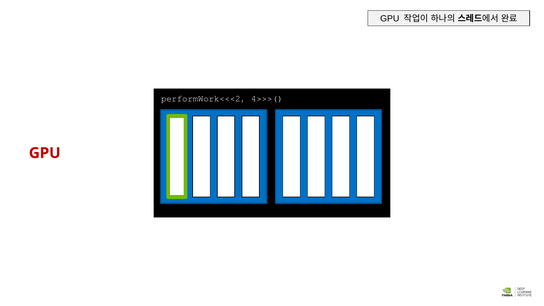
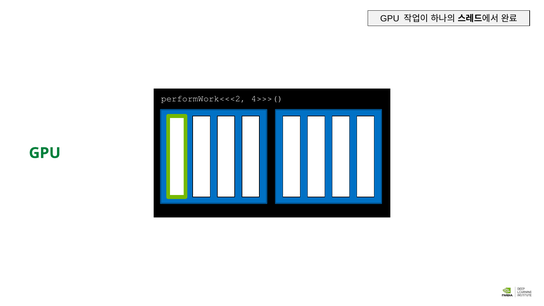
GPU at (45, 153) colour: red -> green
